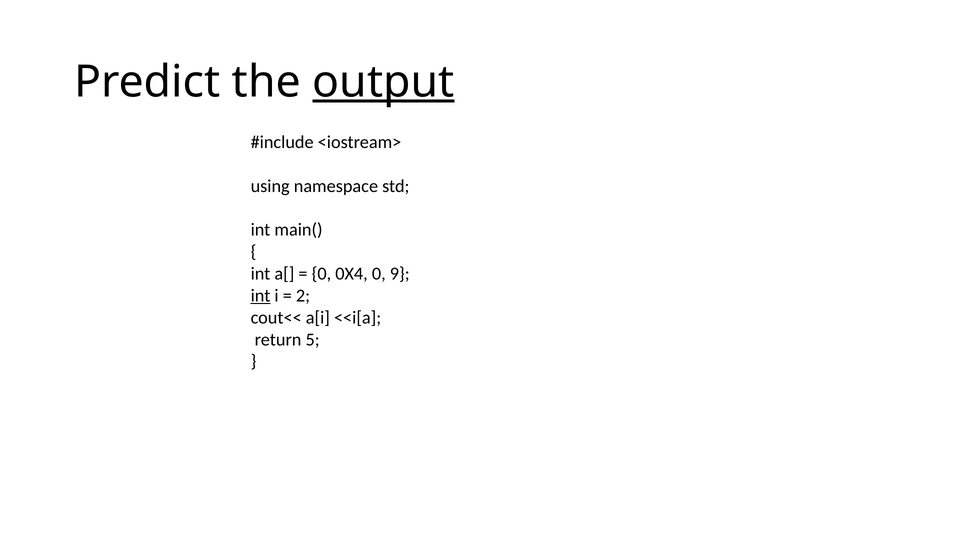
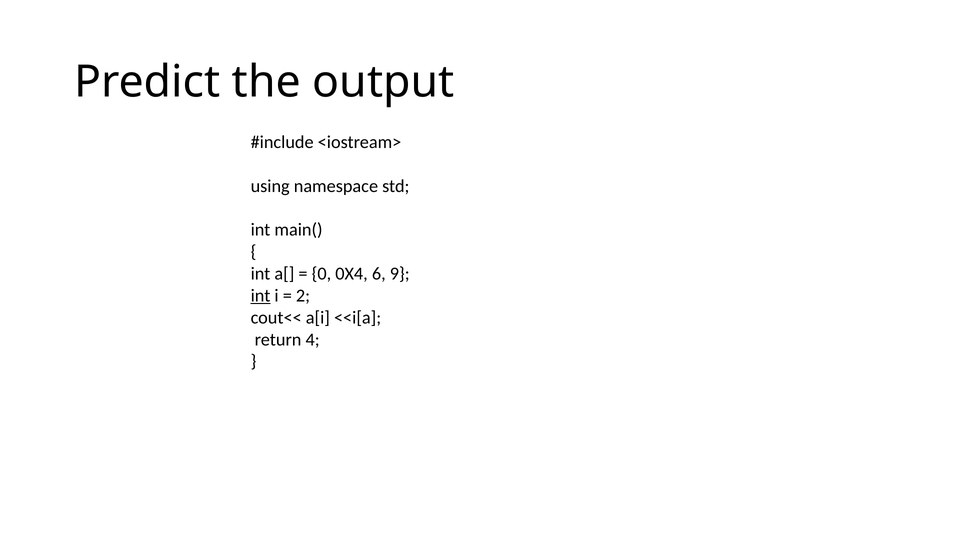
output underline: present -> none
0X4 0: 0 -> 6
5: 5 -> 4
